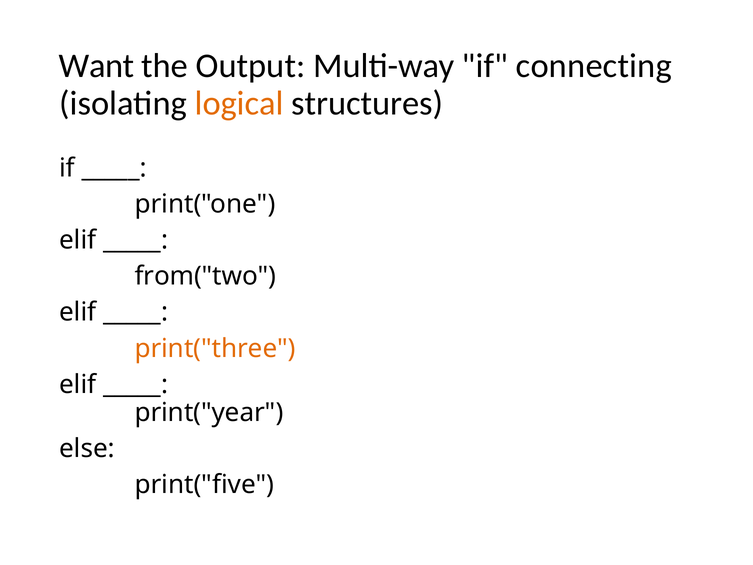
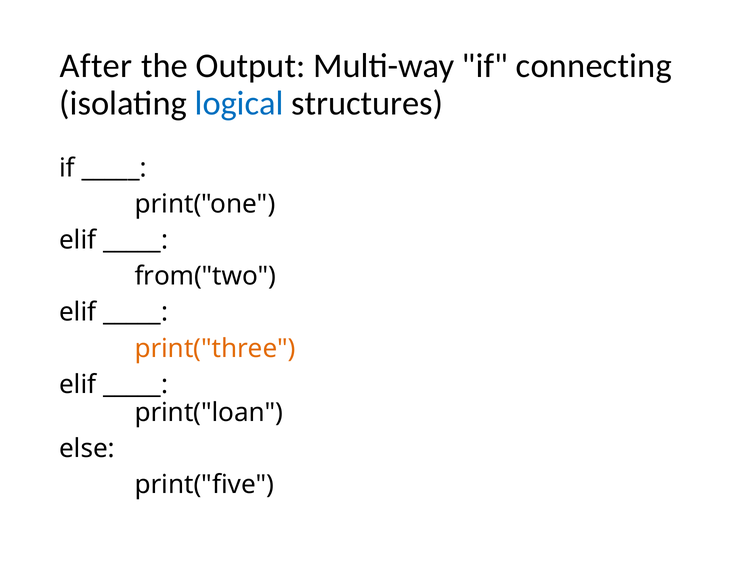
Want: Want -> After
logical colour: orange -> blue
print("year: print("year -> print("loan
